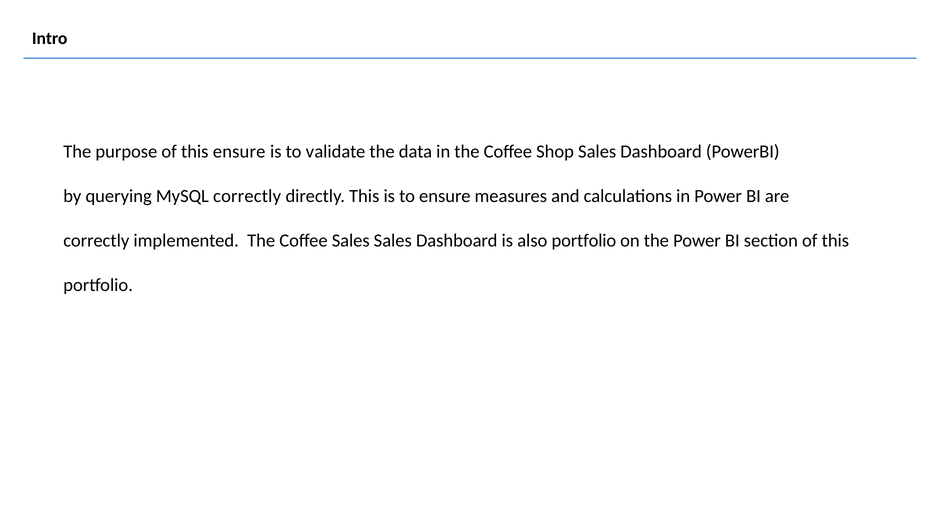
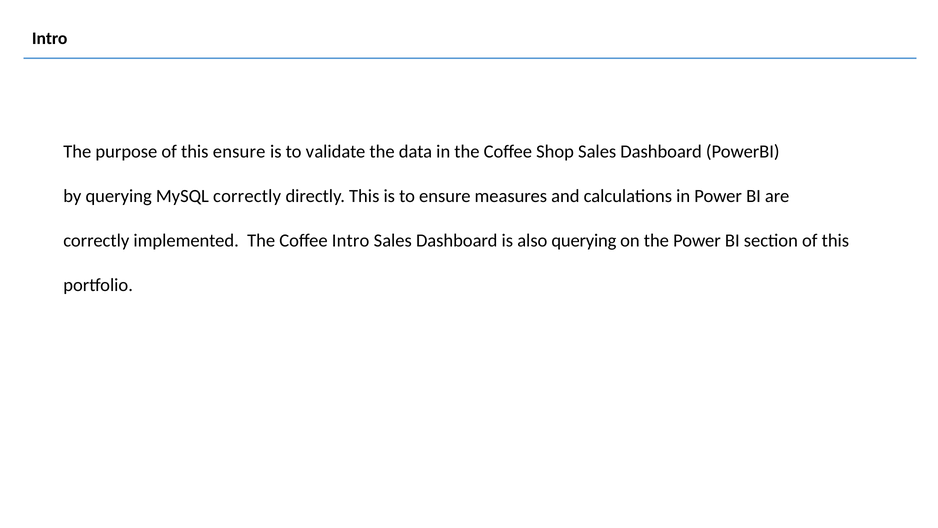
Coffee Sales: Sales -> Intro
also portfolio: portfolio -> querying
